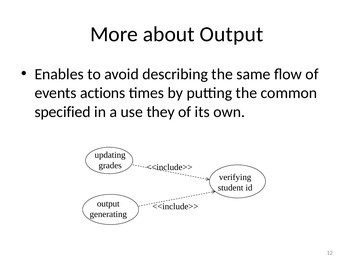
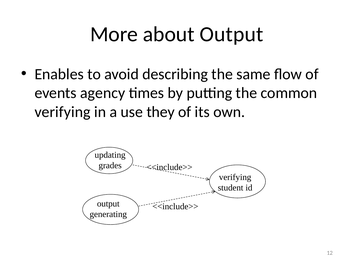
actions: actions -> agency
specified at (63, 112): specified -> verifying
